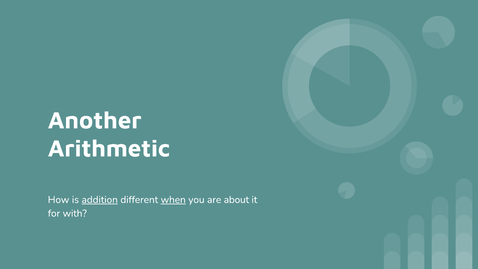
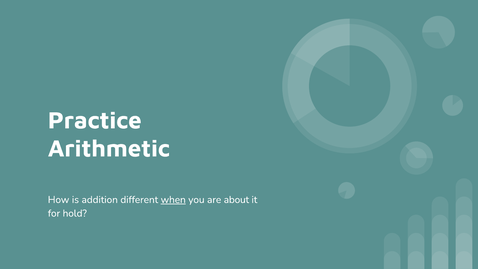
Another: Another -> Practice
addition underline: present -> none
with: with -> hold
